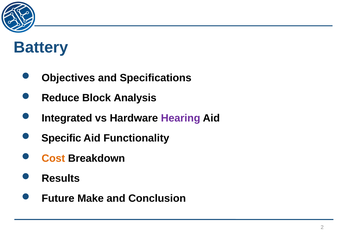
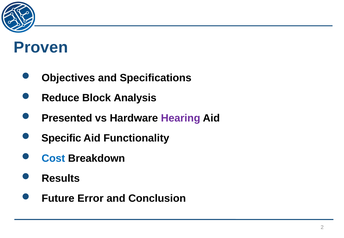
Battery: Battery -> Proven
Integrated: Integrated -> Presented
Cost colour: orange -> blue
Make: Make -> Error
